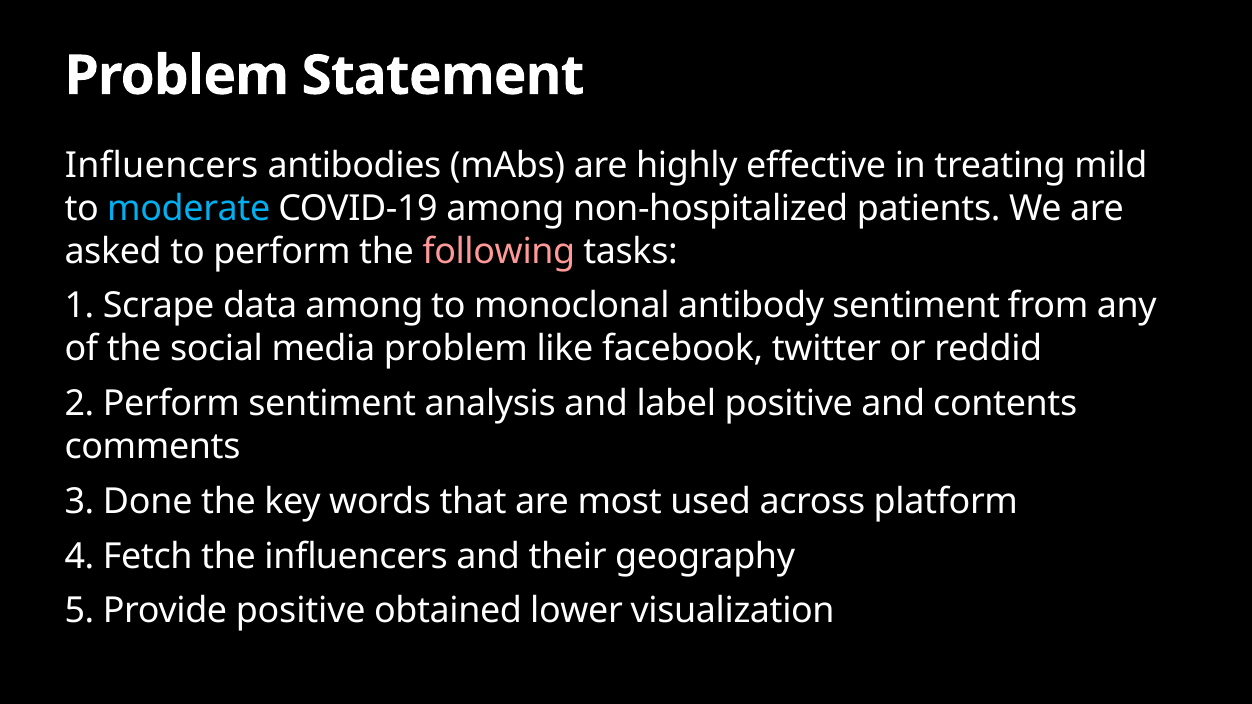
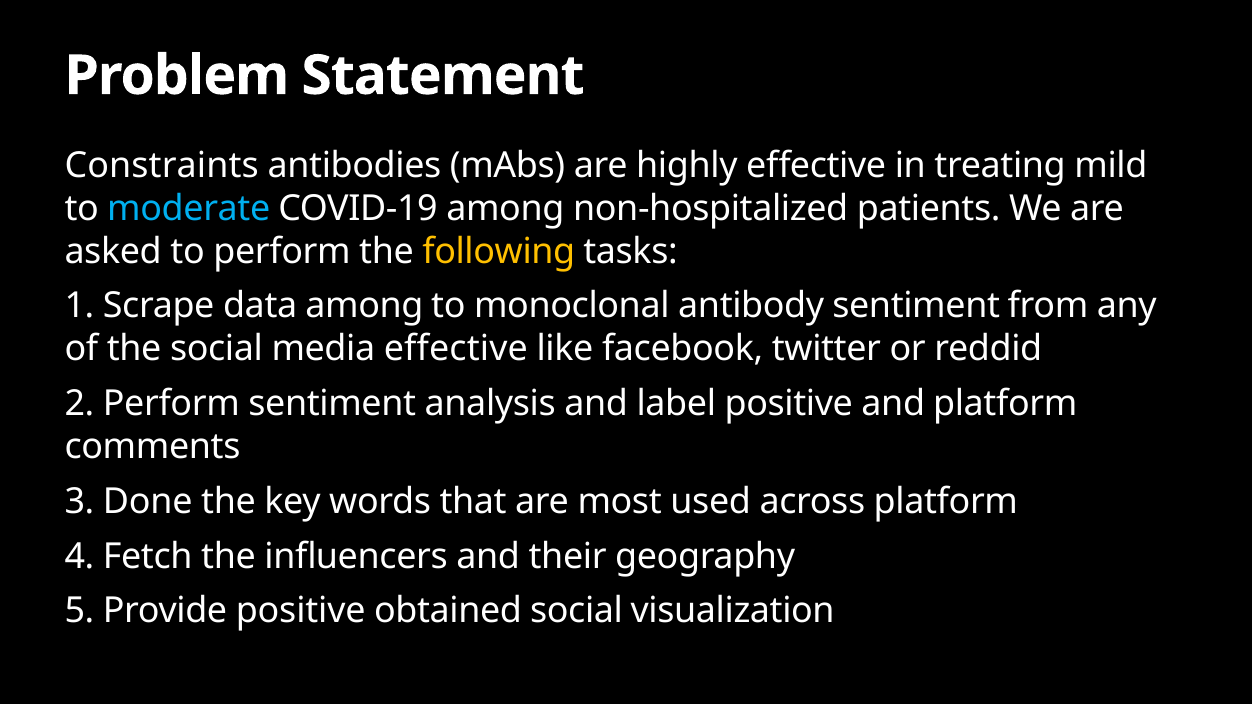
Influencers at (162, 165): Influencers -> Constraints
following colour: pink -> yellow
media problem: problem -> effective
and contents: contents -> platform
obtained lower: lower -> social
